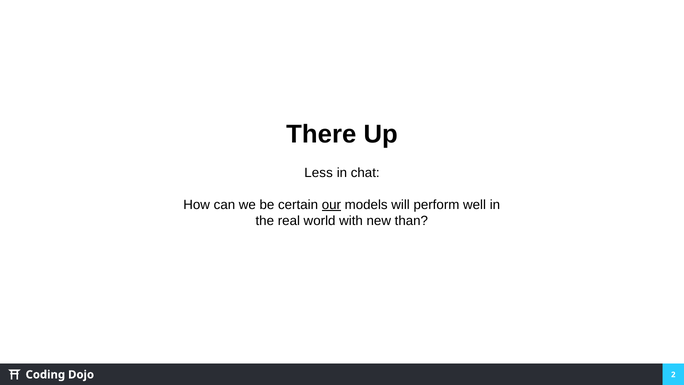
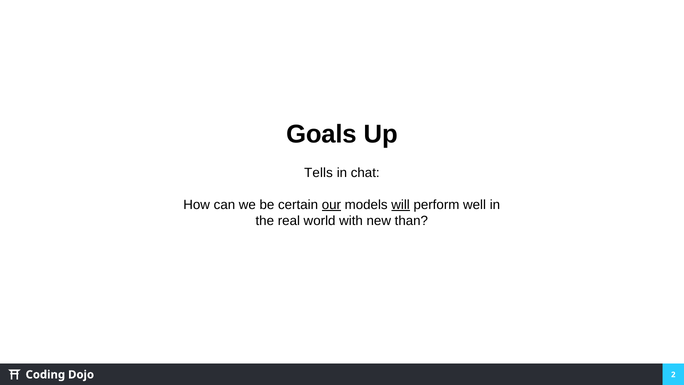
There: There -> Goals
Less: Less -> Tells
will underline: none -> present
